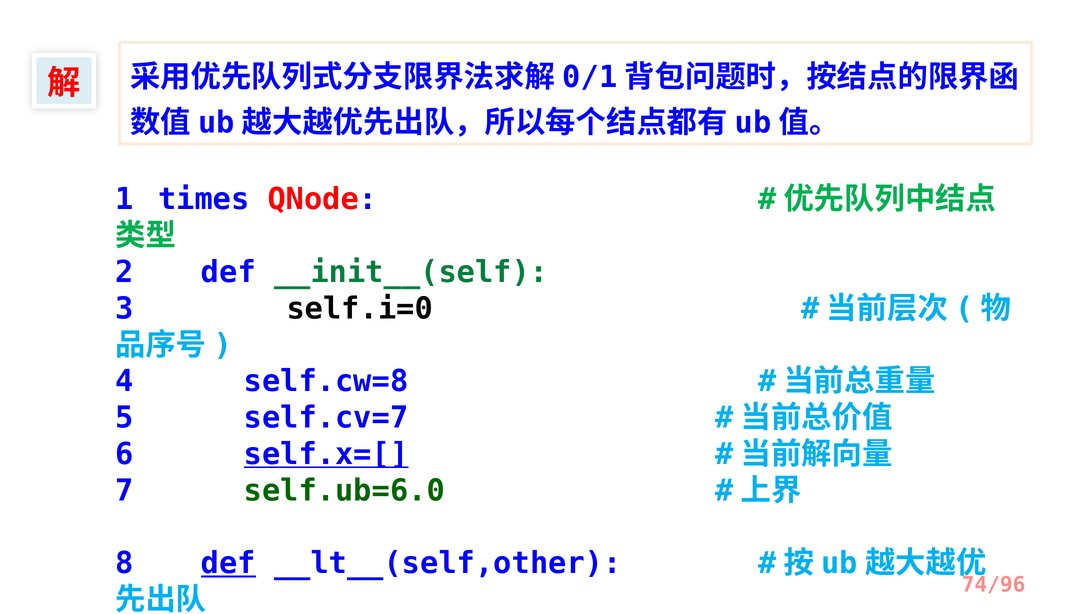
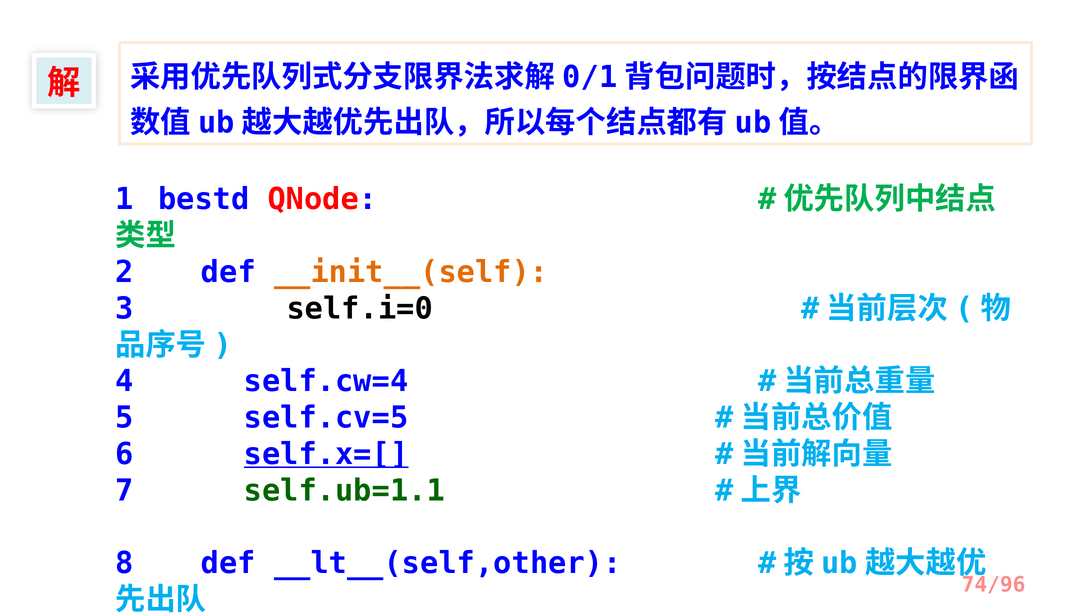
times: times -> bestd
__init__(self colour: green -> orange
self.cw=8: self.cw=8 -> self.cw=4
self.cv=7: self.cv=7 -> self.cv=5
self.ub=6.0: self.ub=6.0 -> self.ub=1.1
def at (228, 563) underline: present -> none
